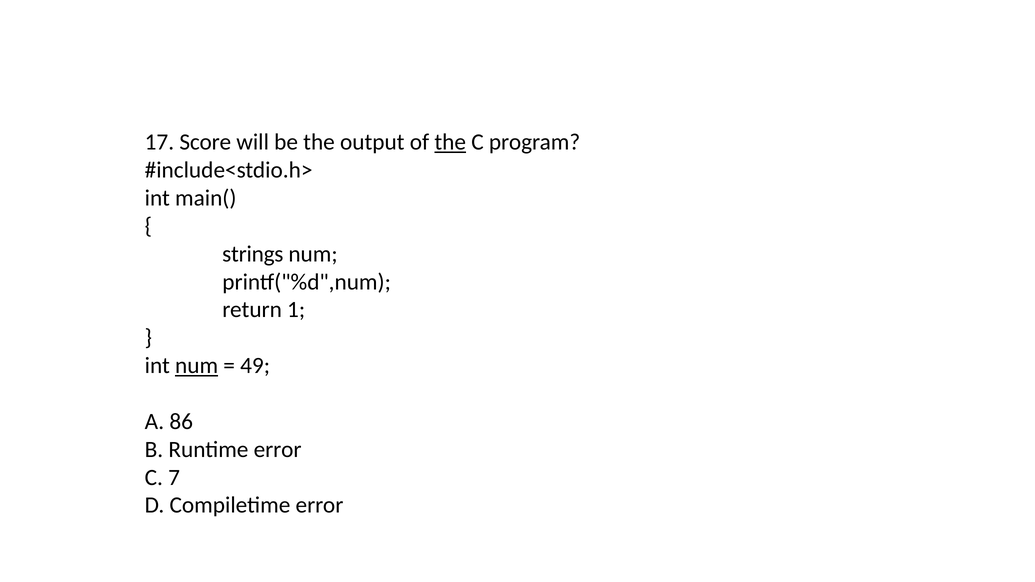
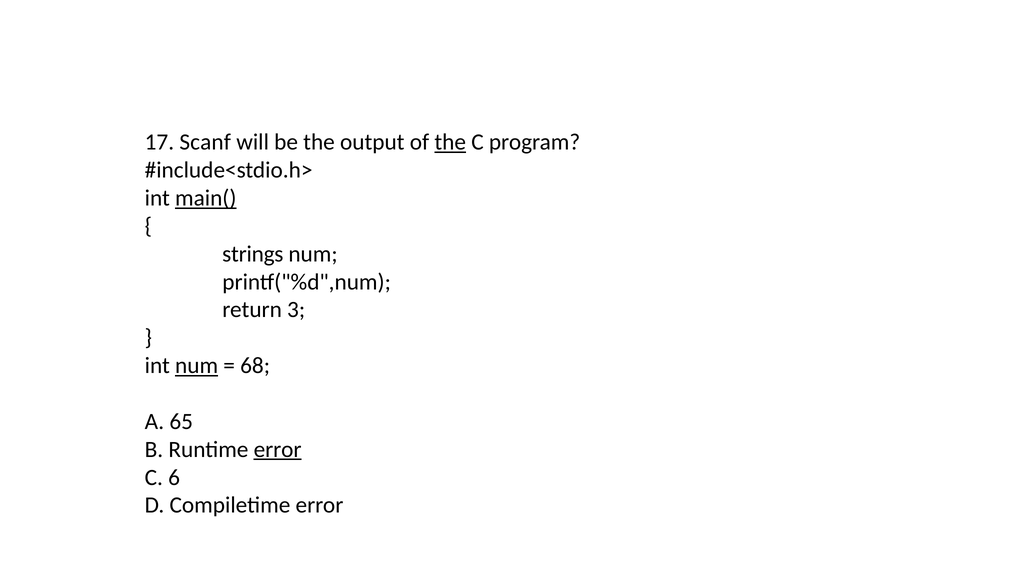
Score: Score -> Scanf
main( underline: none -> present
1: 1 -> 3
49: 49 -> 68
86: 86 -> 65
error at (278, 450) underline: none -> present
7: 7 -> 6
